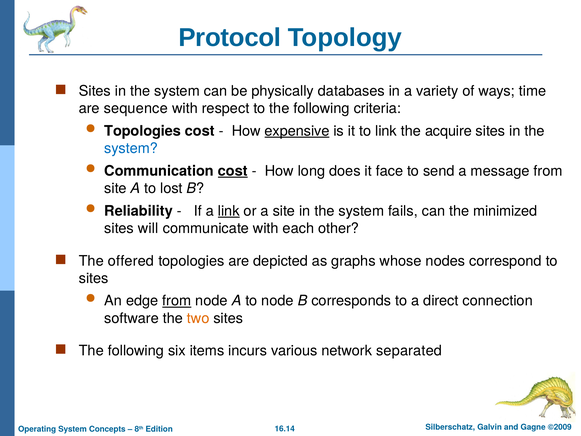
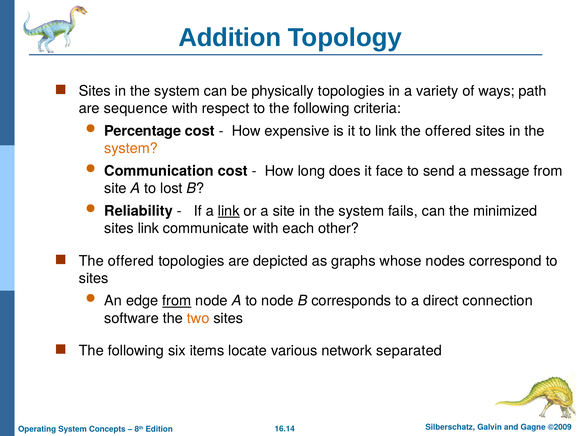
Protocol: Protocol -> Addition
physically databases: databases -> topologies
time: time -> path
Topologies at (143, 131): Topologies -> Percentage
expensive underline: present -> none
link the acquire: acquire -> offered
system at (131, 148) colour: blue -> orange
cost at (233, 171) underline: present -> none
sites will: will -> link
incurs: incurs -> locate
